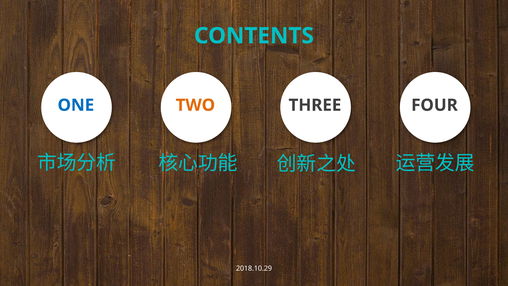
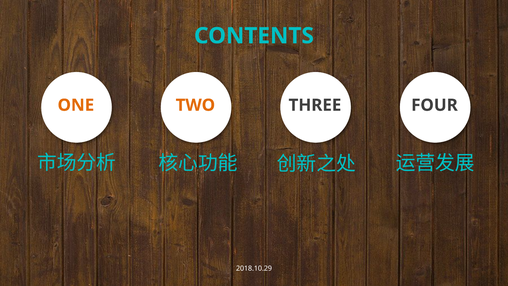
ONE colour: blue -> orange
